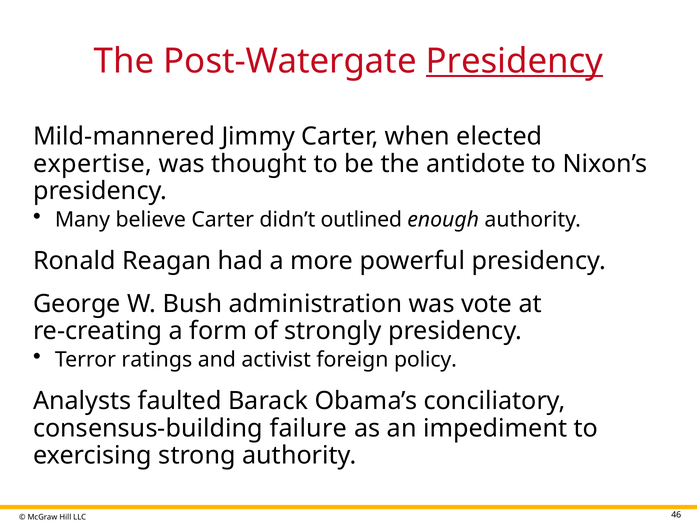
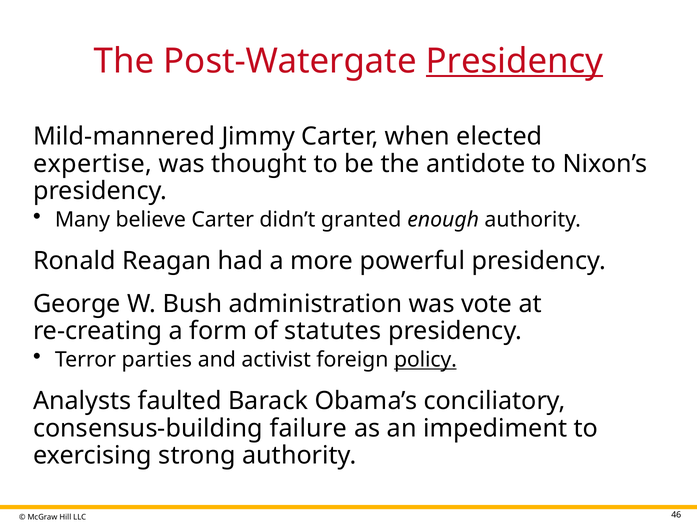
outlined: outlined -> granted
strongly: strongly -> statutes
ratings: ratings -> parties
policy underline: none -> present
